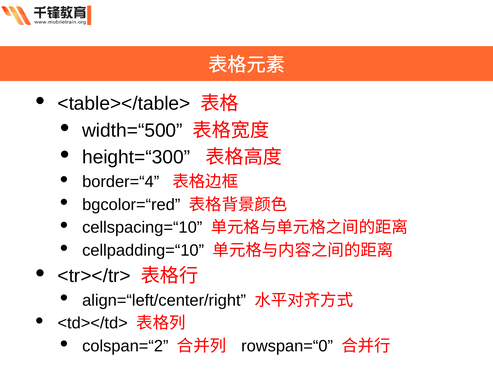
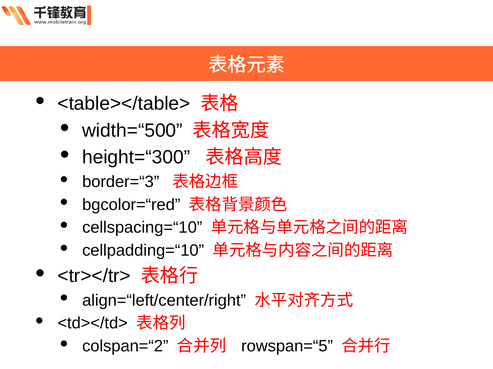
border=“4: border=“4 -> border=“3
rowspan=“0: rowspan=“0 -> rowspan=“5
